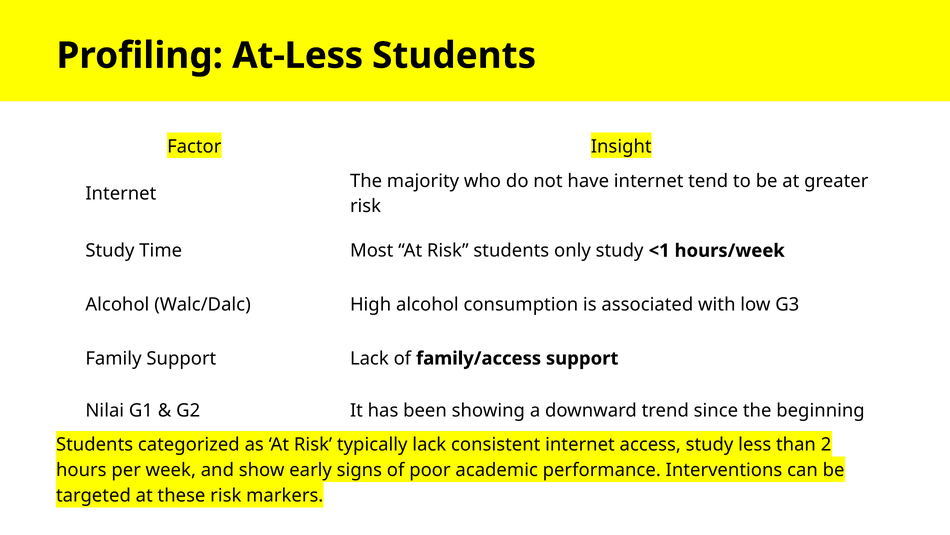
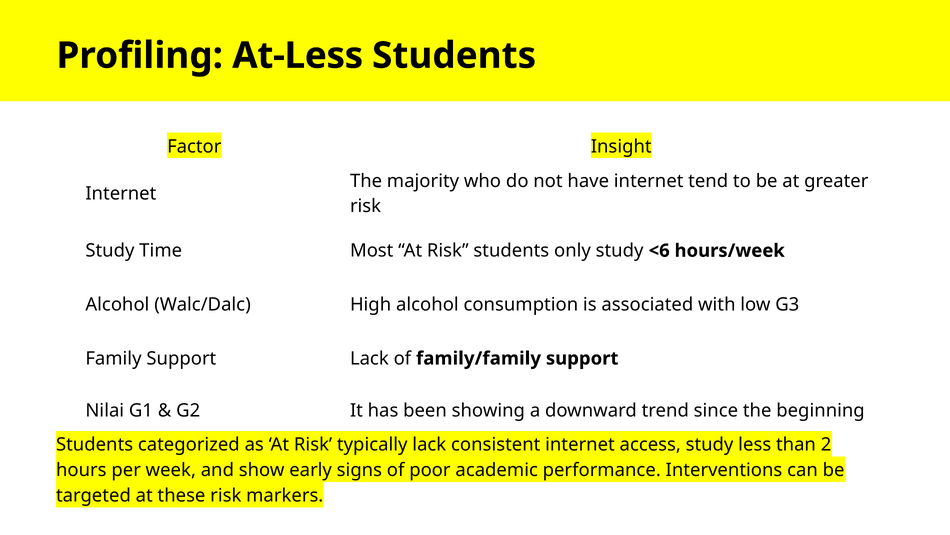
<1: <1 -> <6
family/access: family/access -> family/family
